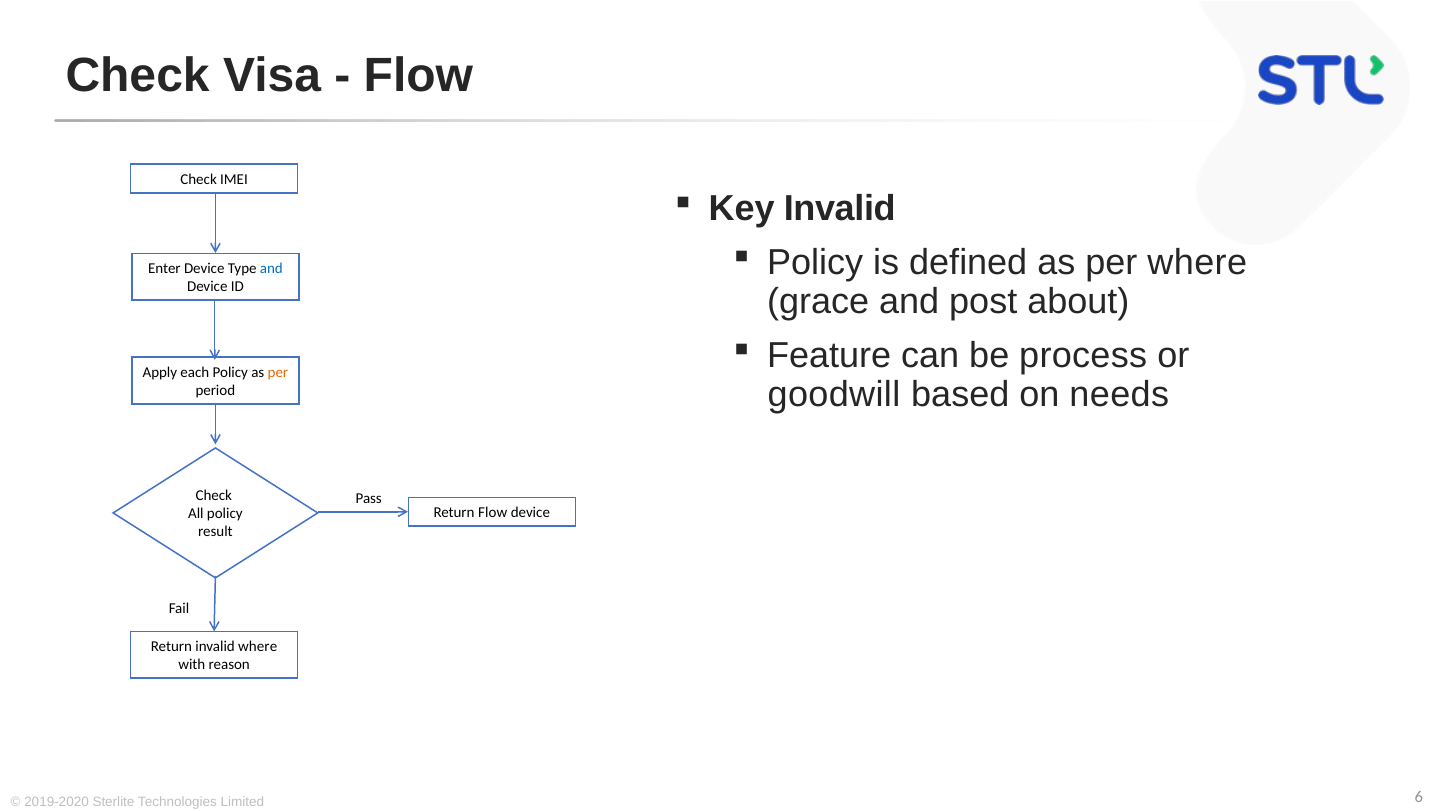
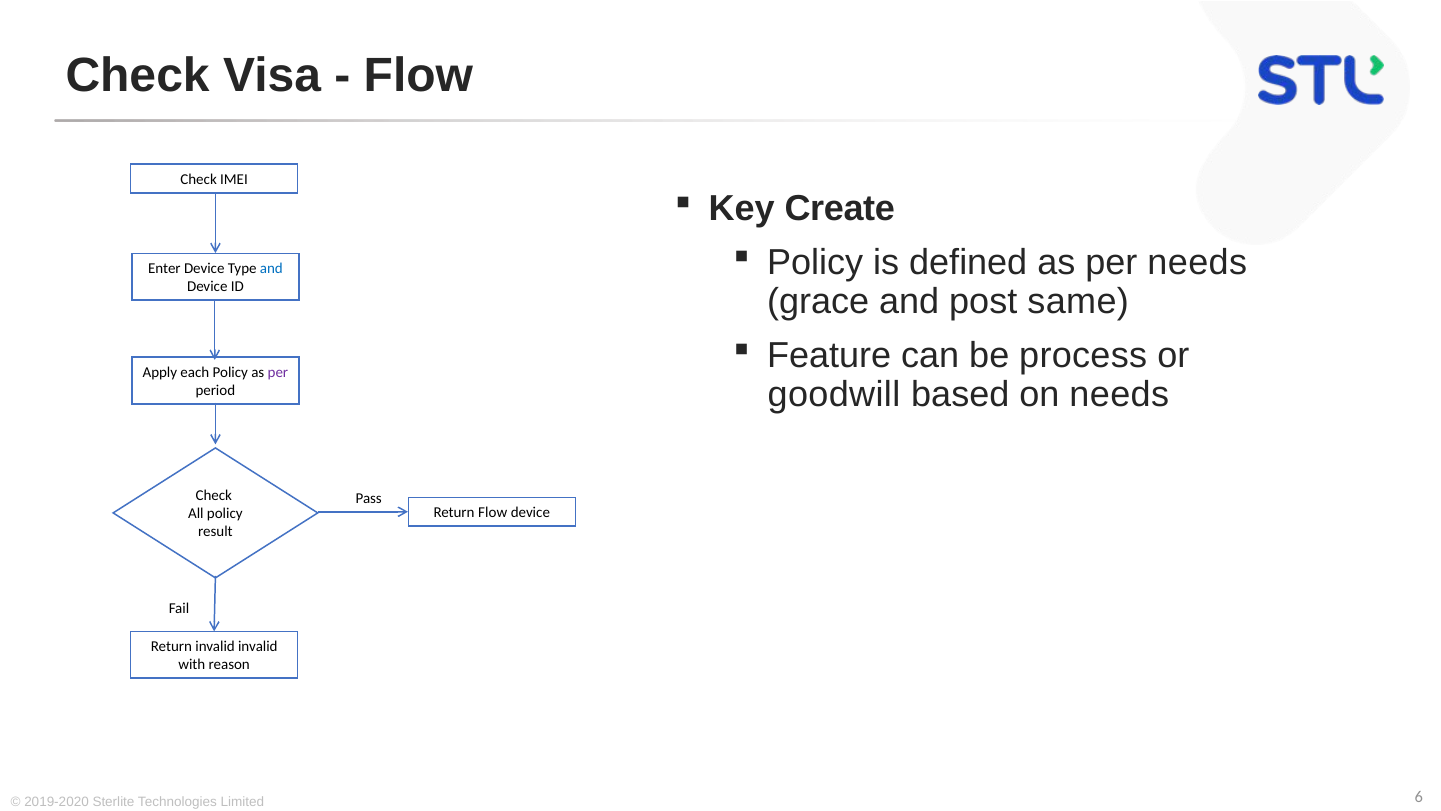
Key Invalid: Invalid -> Create
per where: where -> needs
about: about -> same
per at (278, 372) colour: orange -> purple
invalid where: where -> invalid
